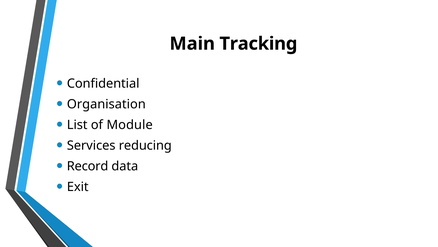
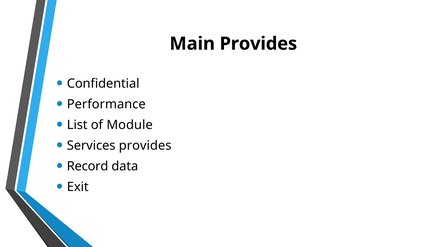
Main Tracking: Tracking -> Provides
Organisation: Organisation -> Performance
Services reducing: reducing -> provides
